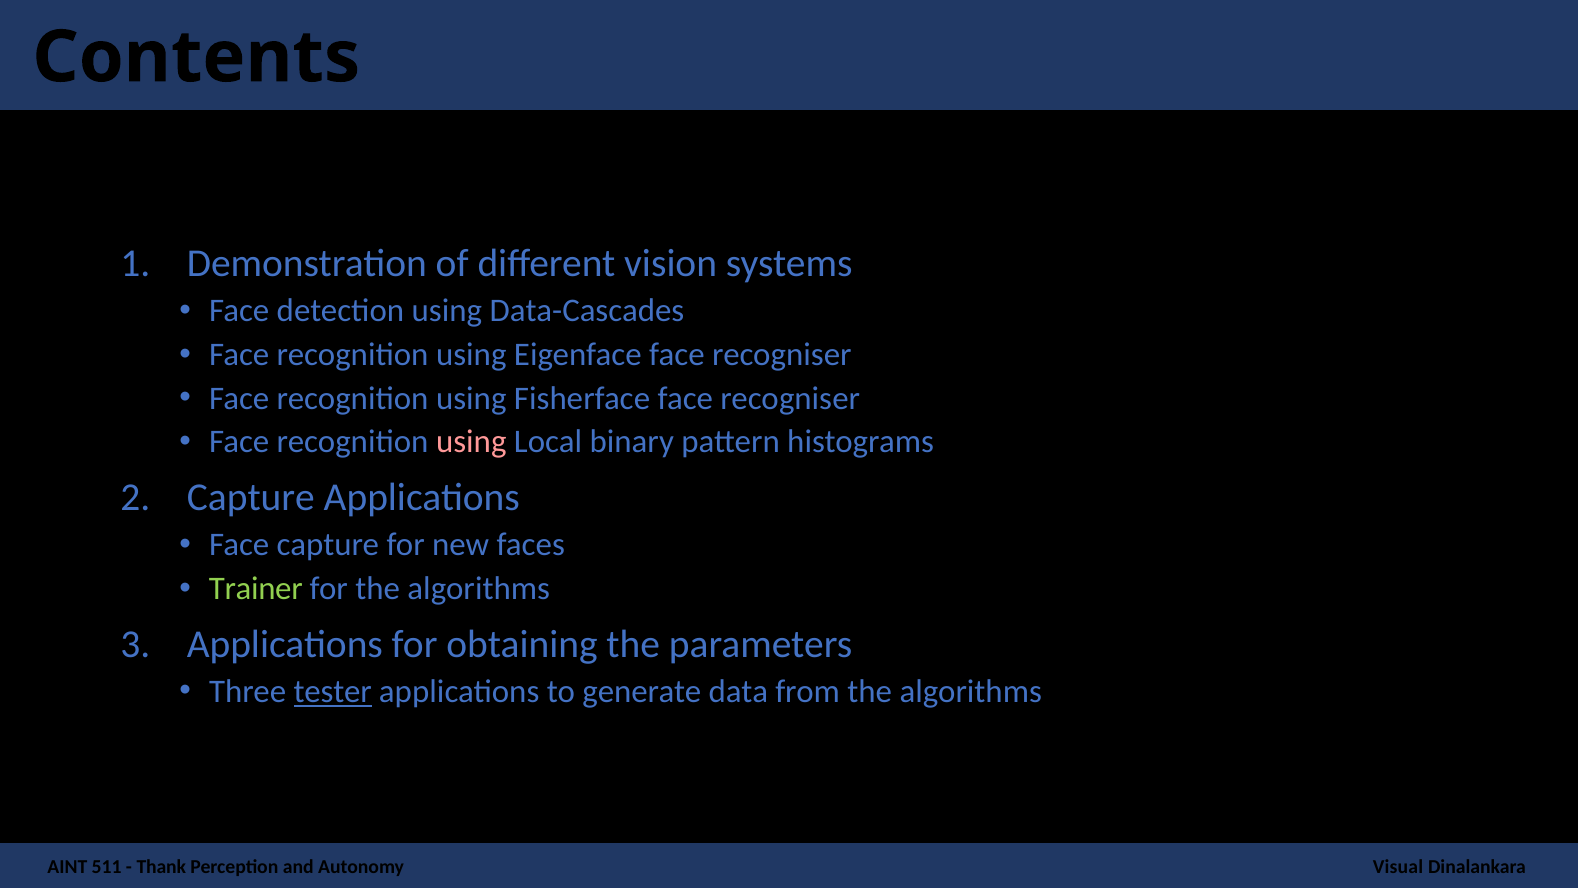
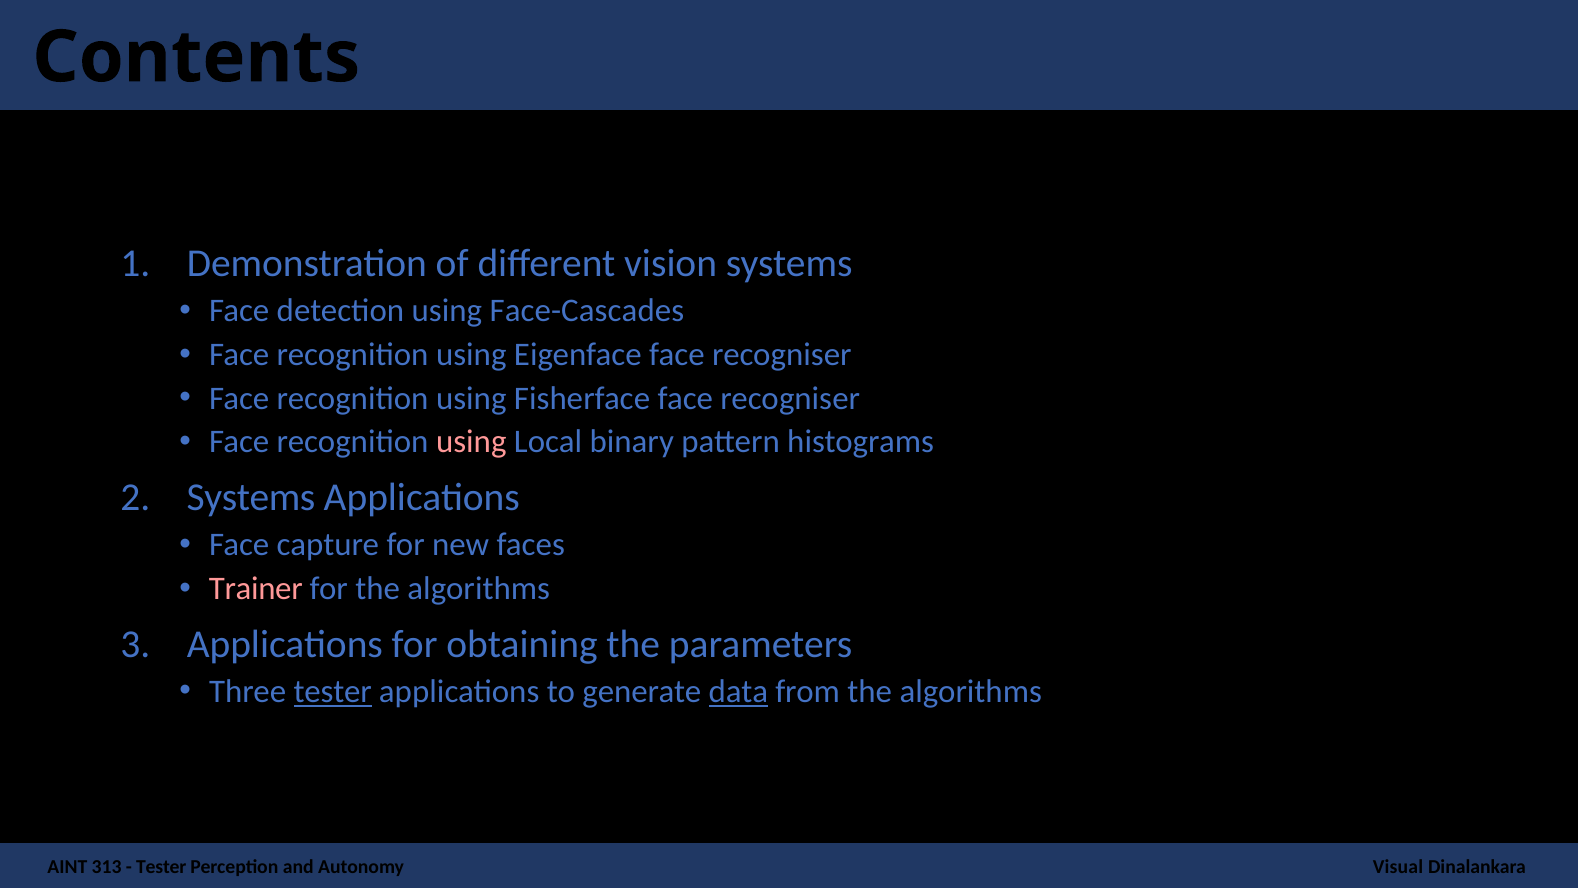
Data-Cascades: Data-Cascades -> Face-Cascades
Capture at (251, 497): Capture -> Systems
Trainer colour: light green -> pink
data underline: none -> present
511: 511 -> 313
Thank at (161, 867): Thank -> Tester
